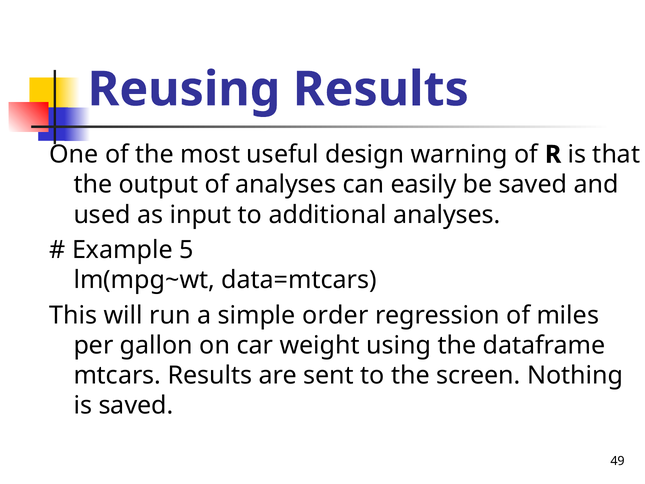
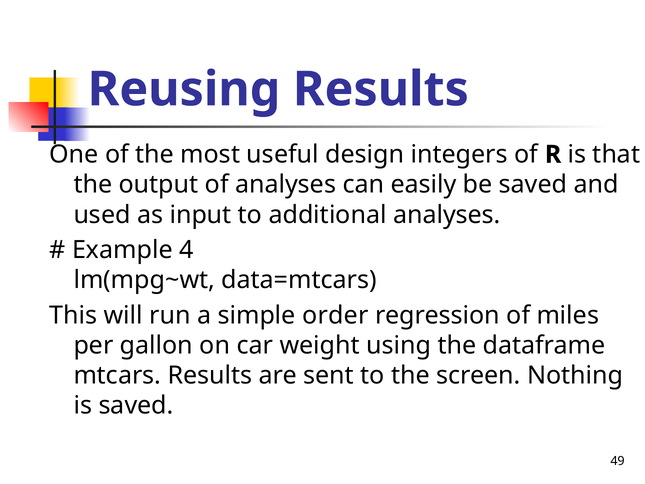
warning: warning -> integers
5: 5 -> 4
